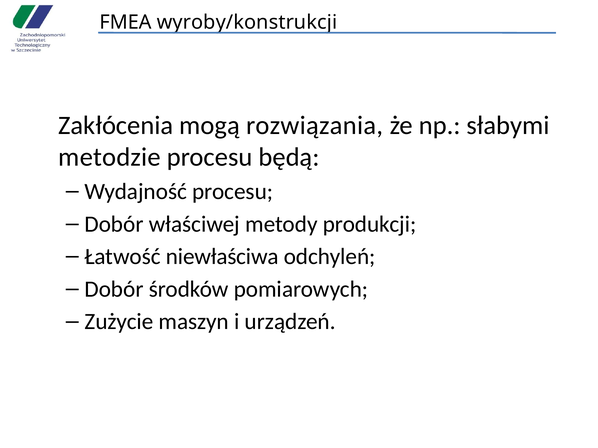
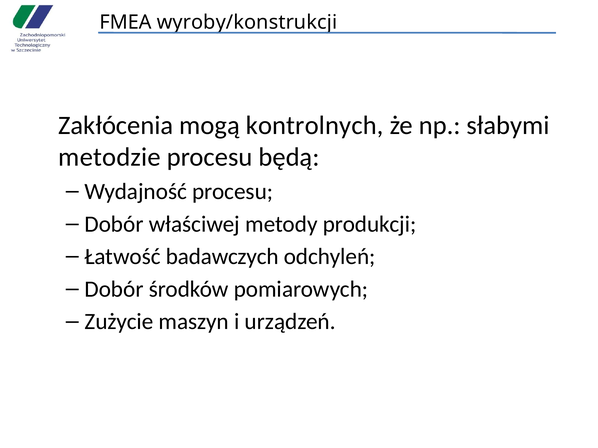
rozwiązania: rozwiązania -> kontrolnych
niewłaściwa: niewłaściwa -> badawczych
